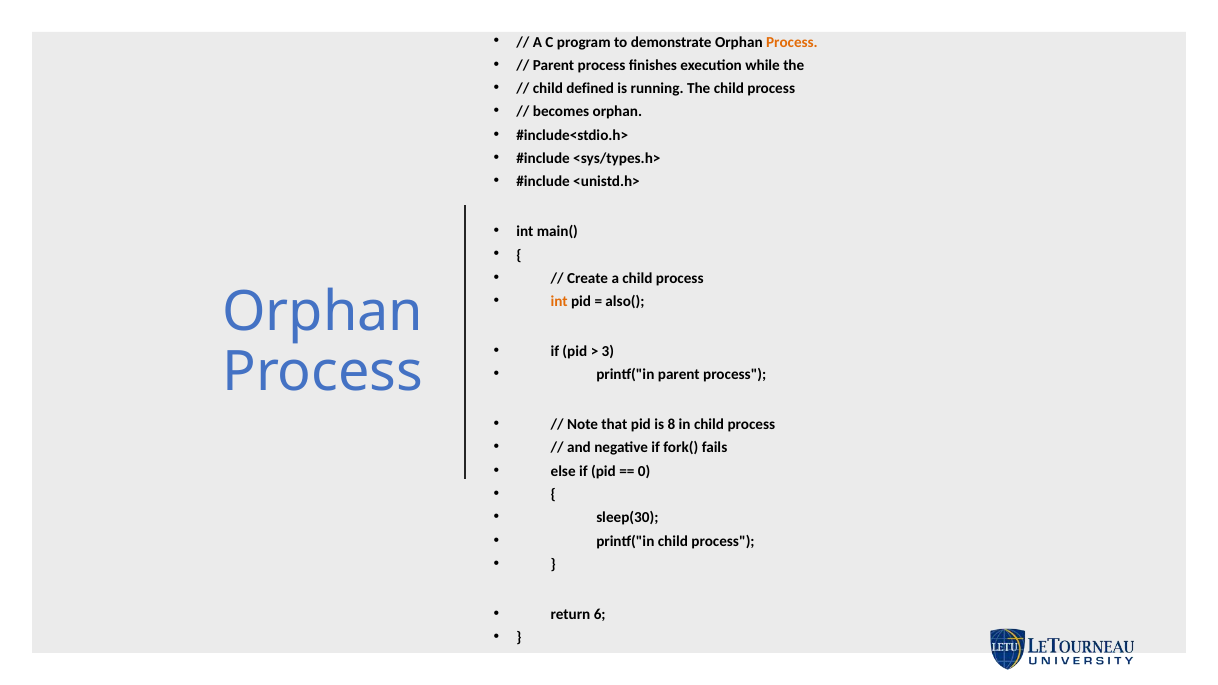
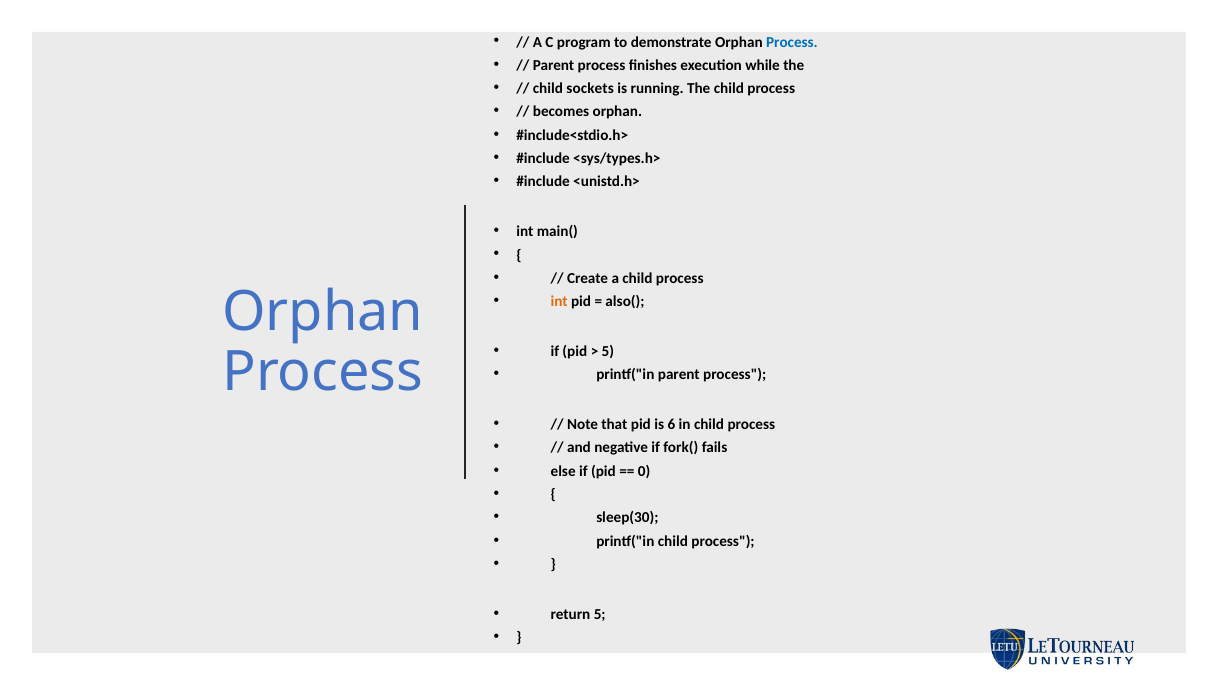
Process at (792, 42) colour: orange -> blue
defined: defined -> sockets
3 at (608, 352): 3 -> 5
8: 8 -> 6
return 6: 6 -> 5
